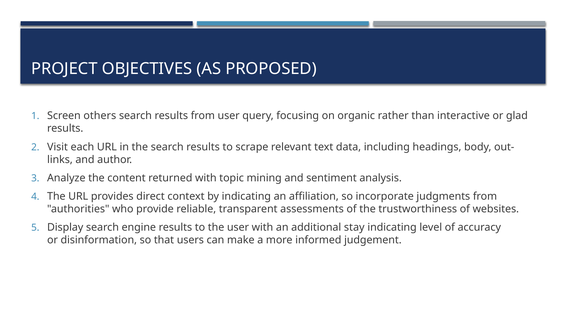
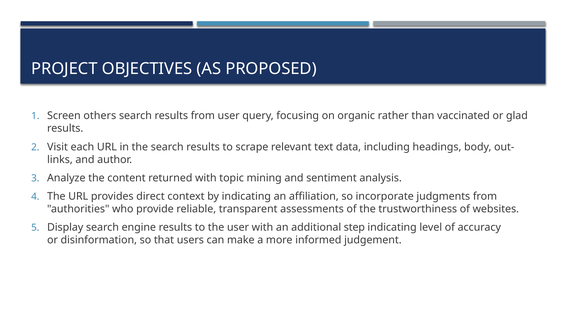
interactive: interactive -> vaccinated
stay: stay -> step
